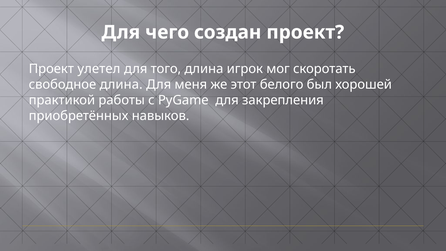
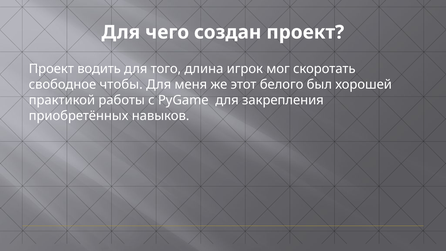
улетел: улетел -> водить
свободное длина: длина -> чтобы
